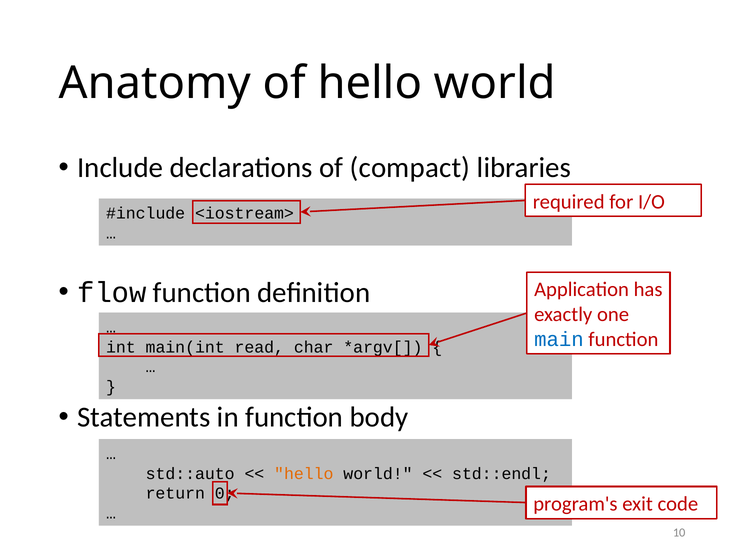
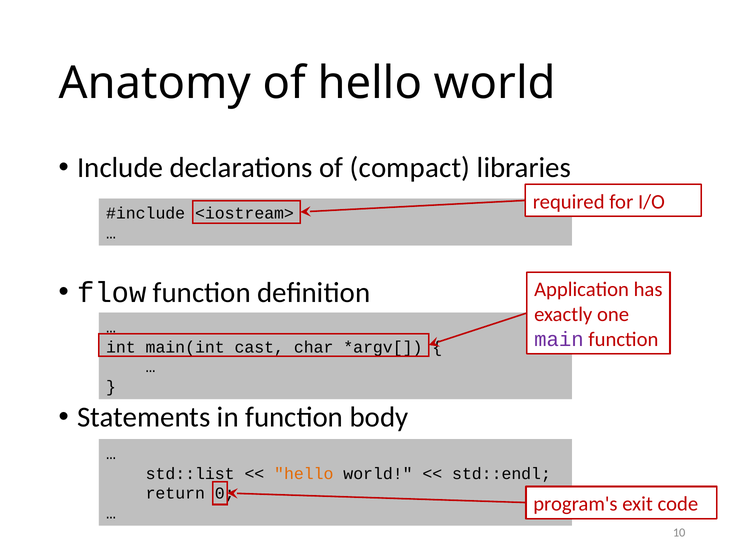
main colour: blue -> purple
read: read -> cast
std::auto: std::auto -> std::list
